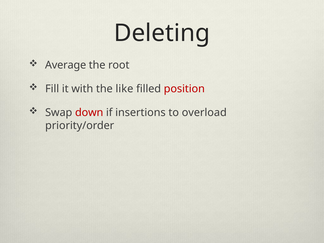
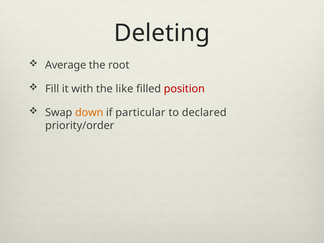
down colour: red -> orange
insertions: insertions -> particular
overload: overload -> declared
